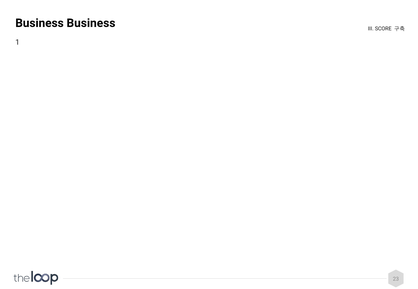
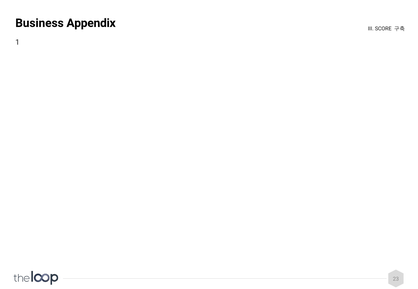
Business Business: Business -> Appendix
